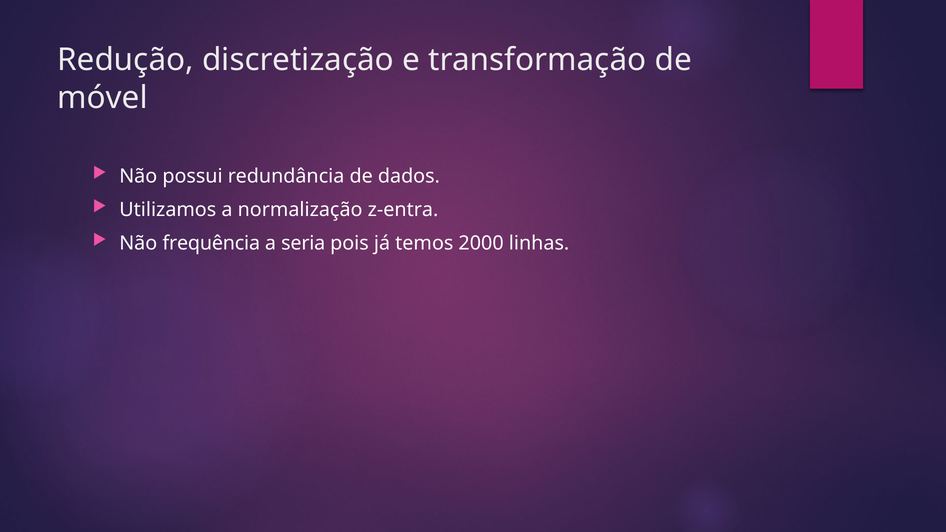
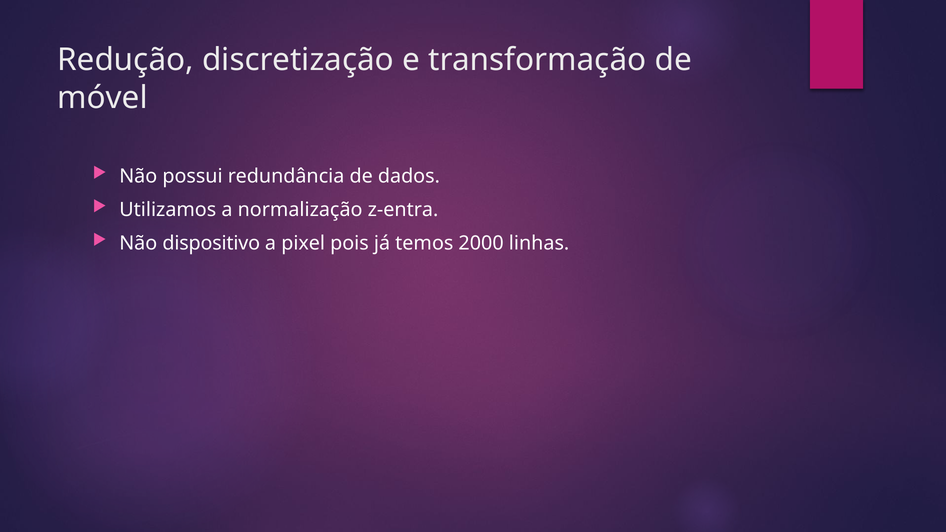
frequência: frequência -> dispositivo
seria: seria -> pixel
